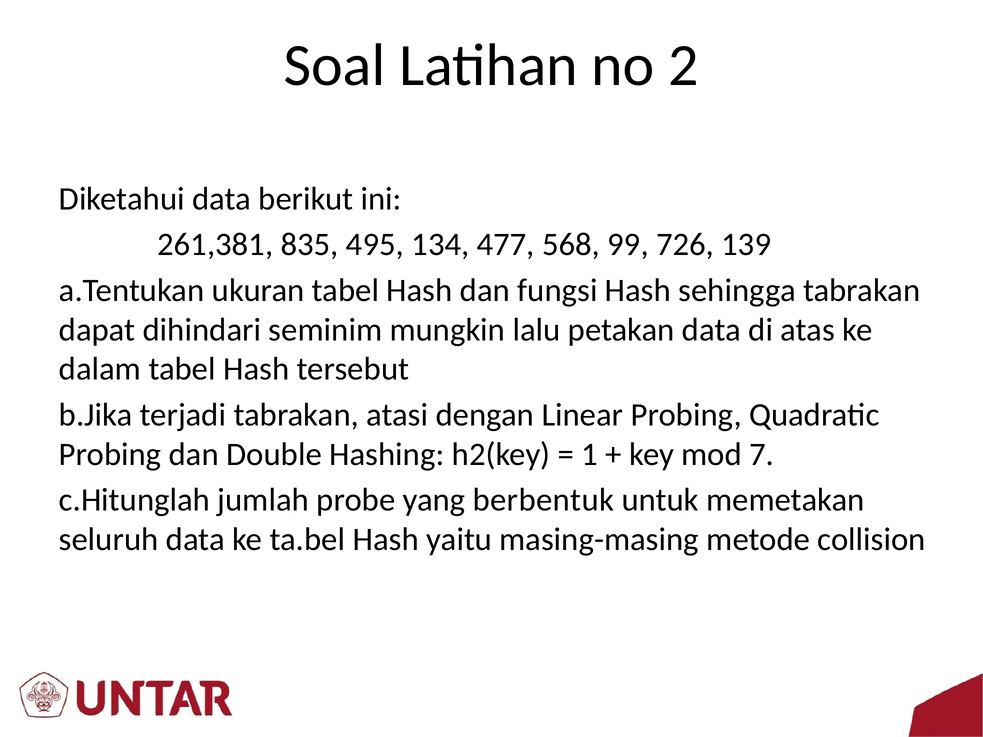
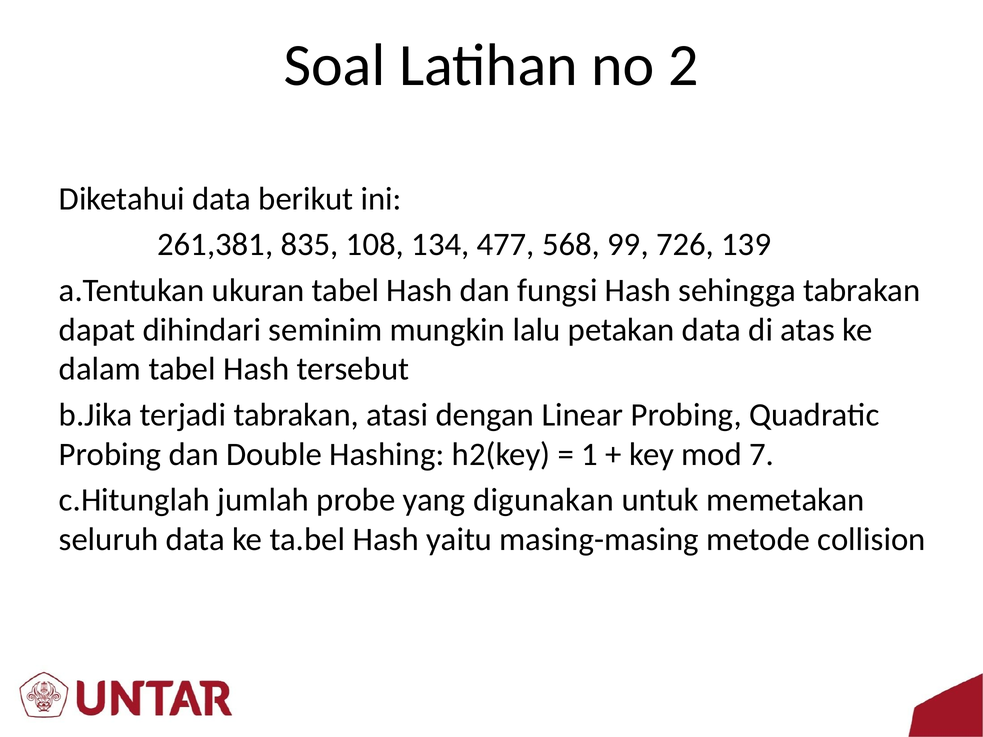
495: 495 -> 108
berbentuk: berbentuk -> digunakan
